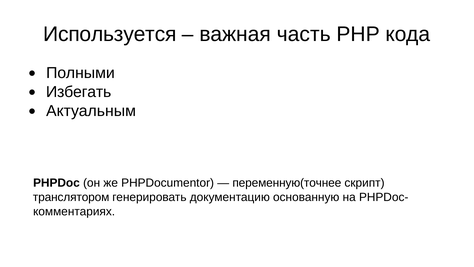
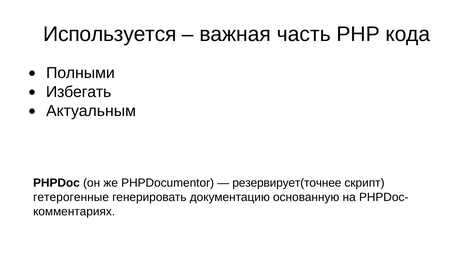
переменную(точнее: переменную(точнее -> резервирует(точнее
транслятором: транслятором -> гетерогенные
